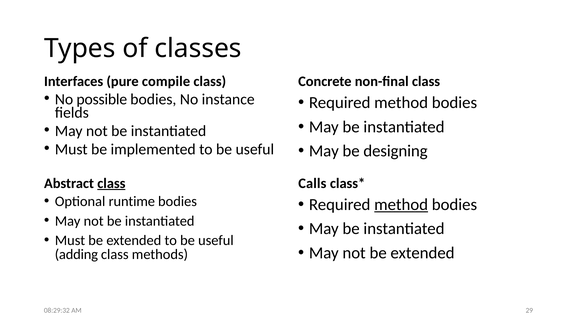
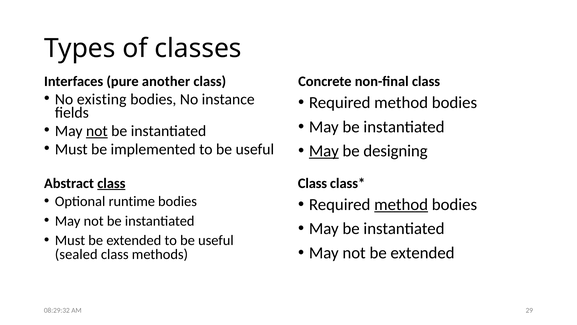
compile: compile -> another
possible: possible -> existing
not at (97, 131) underline: none -> present
May at (324, 151) underline: none -> present
Calls at (312, 183): Calls -> Class
adding: adding -> sealed
